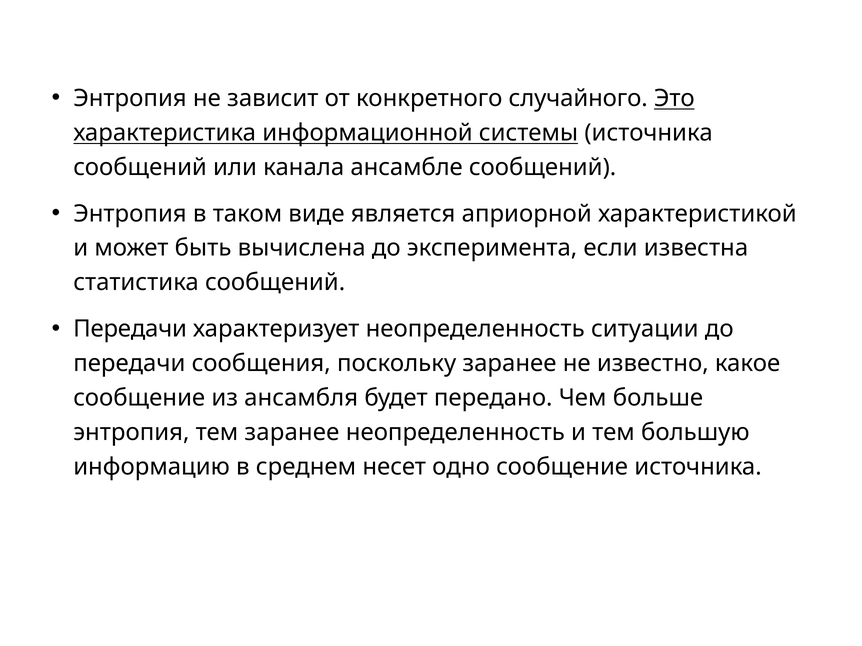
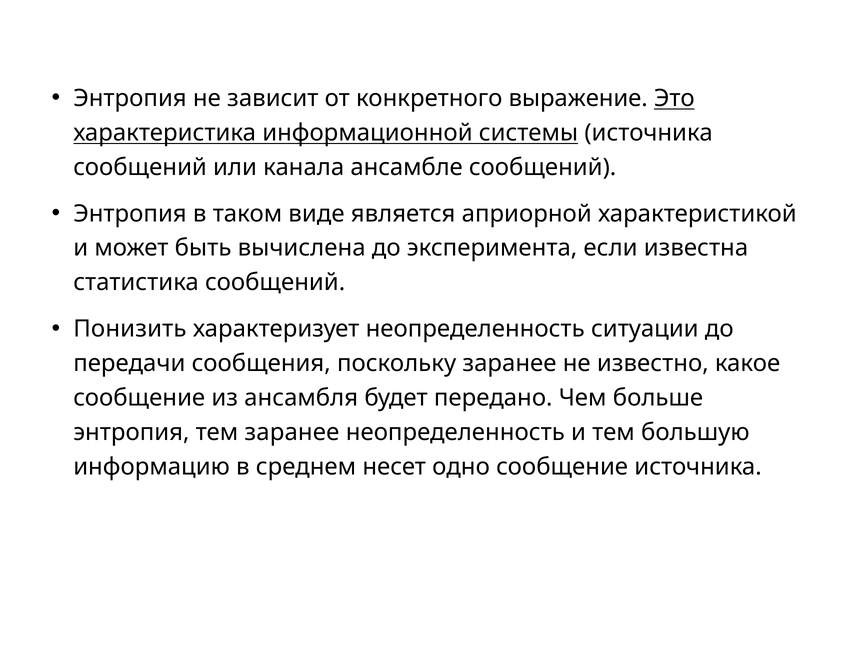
случайного: случайного -> выражение
Передачи at (130, 329): Передачи -> Понизить
